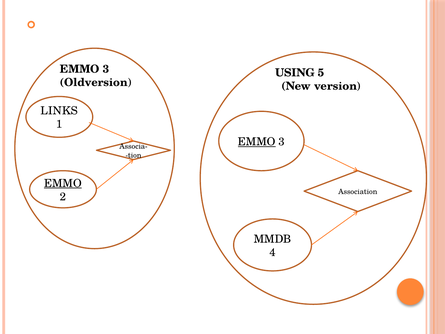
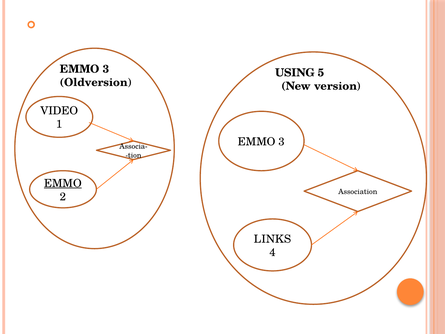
LINKS: LINKS -> VIDEO
EMMO at (257, 142) underline: present -> none
MMDB: MMDB -> LINKS
